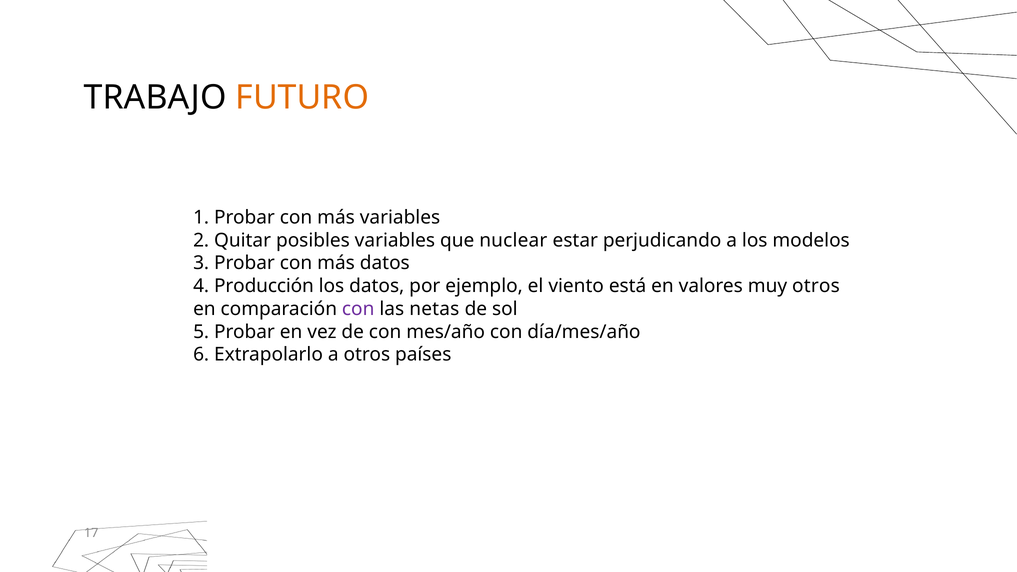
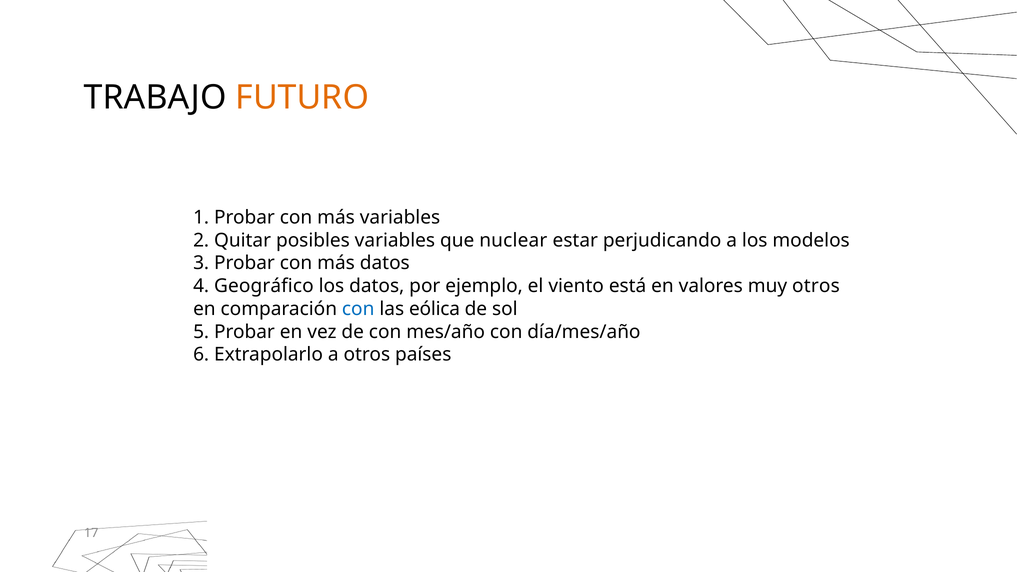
Producción: Producción -> Geográfico
con at (358, 309) colour: purple -> blue
netas: netas -> eólica
